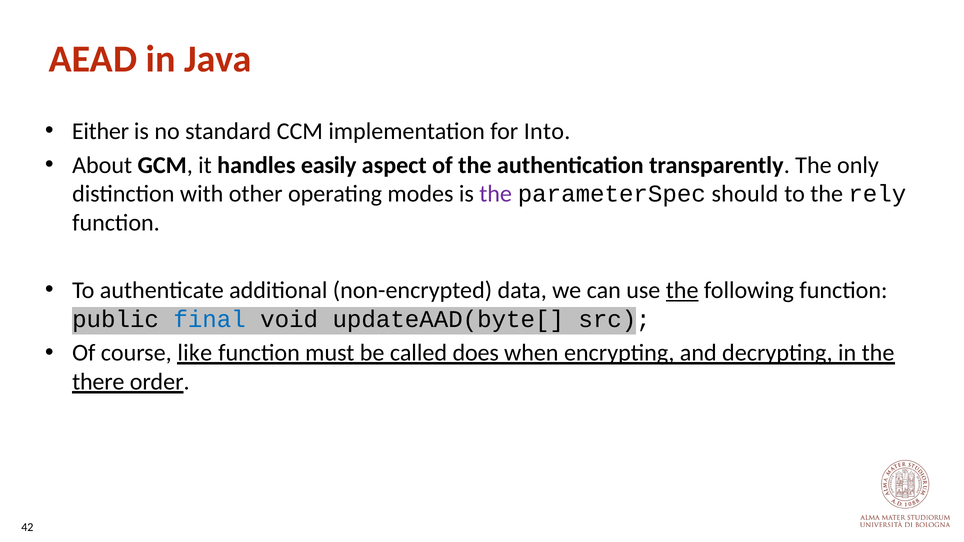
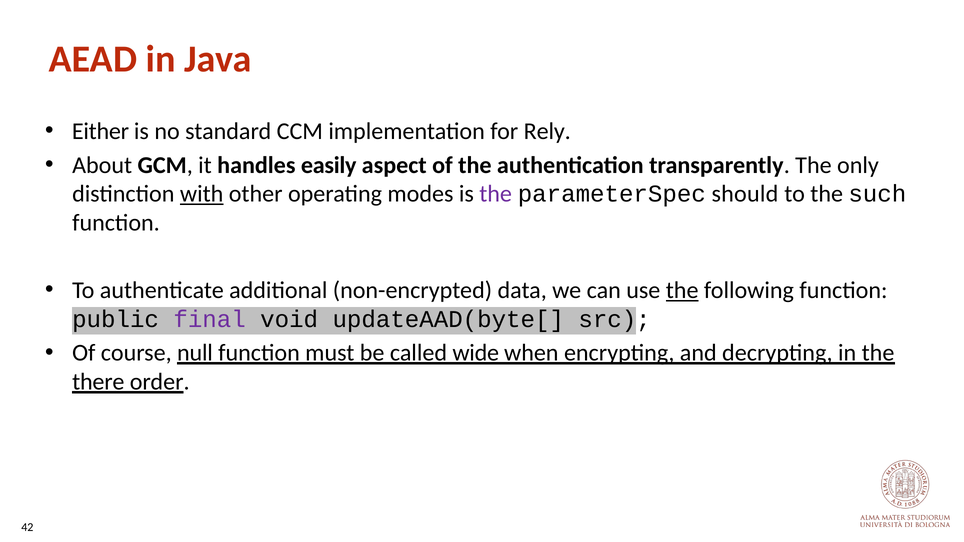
Into: Into -> Rely
with underline: none -> present
rely: rely -> such
final colour: blue -> purple
like: like -> null
does: does -> wide
